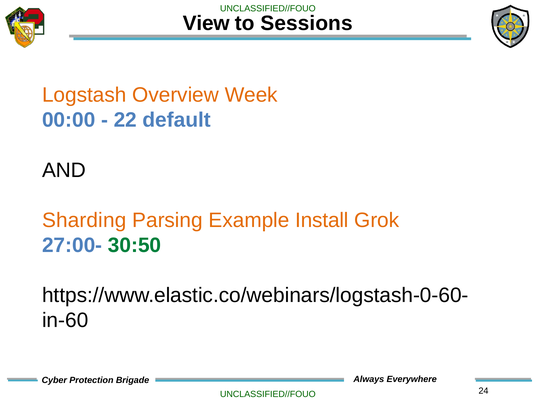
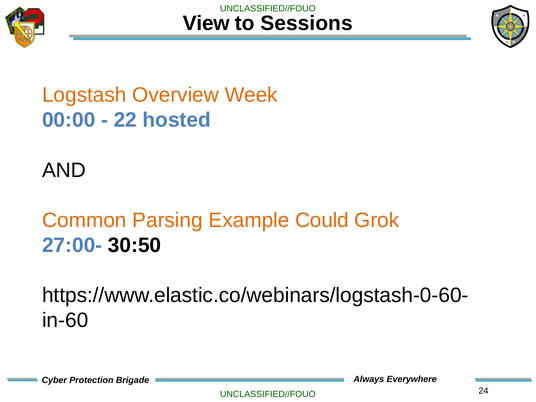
default: default -> hosted
Sharding: Sharding -> Common
Install: Install -> Could
30:50 colour: green -> black
